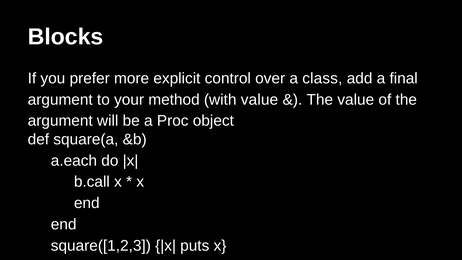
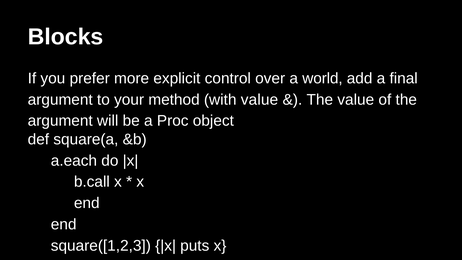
class: class -> world
